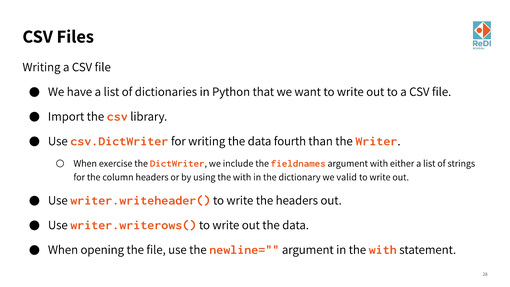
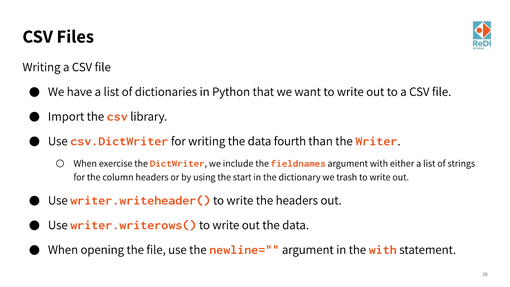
using the with: with -> start
valid: valid -> trash
